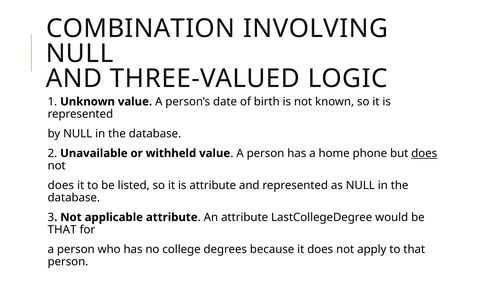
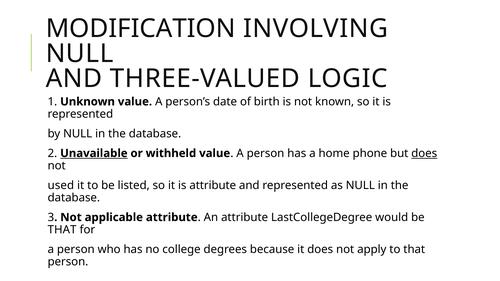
COMBINATION: COMBINATION -> MODIFICATION
Unavailable underline: none -> present
does at (61, 185): does -> used
